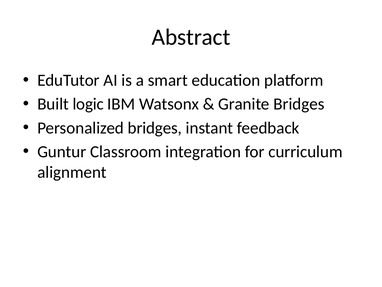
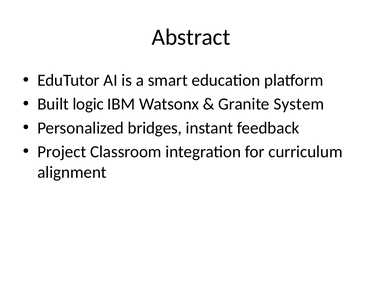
Granite Bridges: Bridges -> System
Guntur: Guntur -> Project
